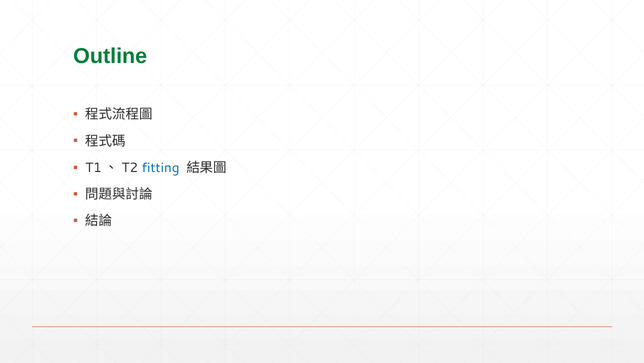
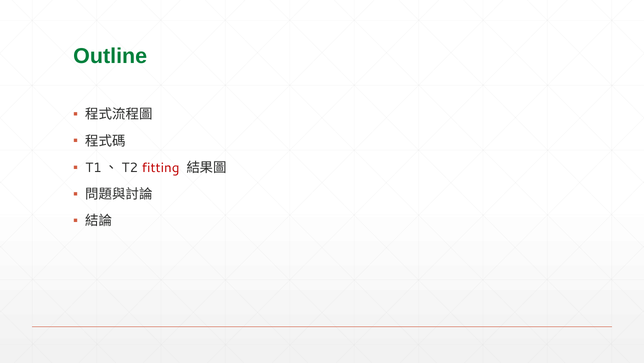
fitting colour: blue -> red
